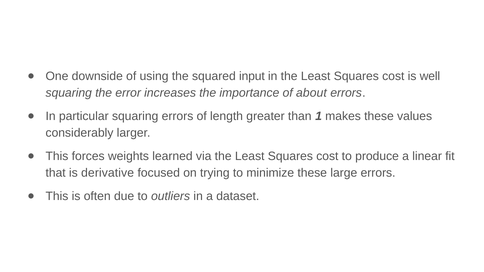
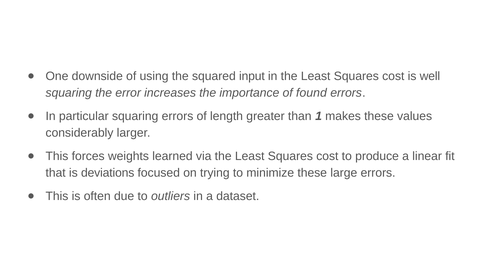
about: about -> found
derivative: derivative -> deviations
